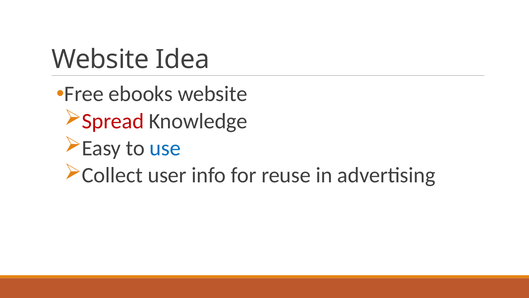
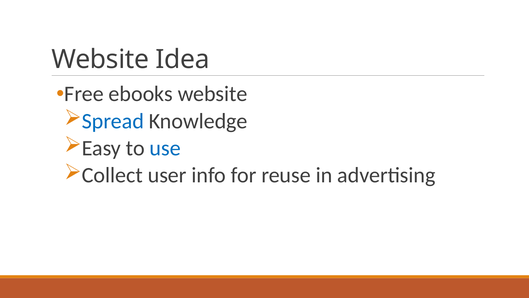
Spread colour: red -> blue
